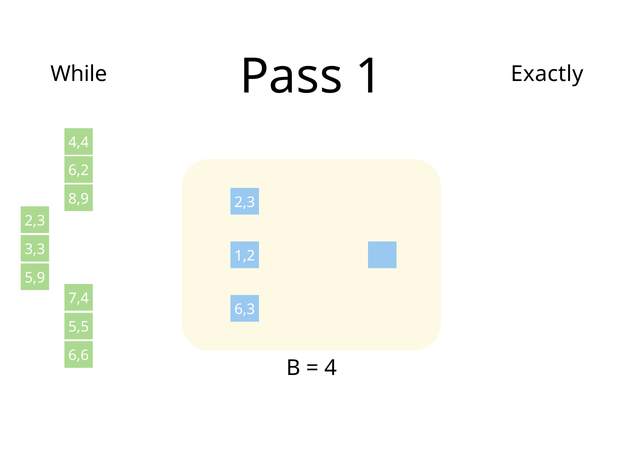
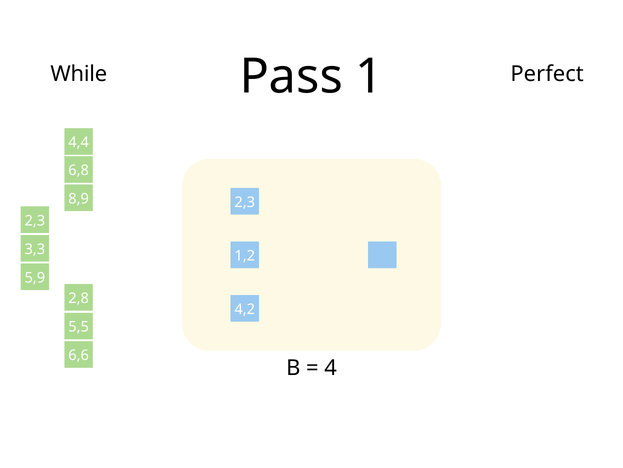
Exactly: Exactly -> Perfect
6,2: 6,2 -> 6,8
7,4: 7,4 -> 2,8
6,3: 6,3 -> 4,2
